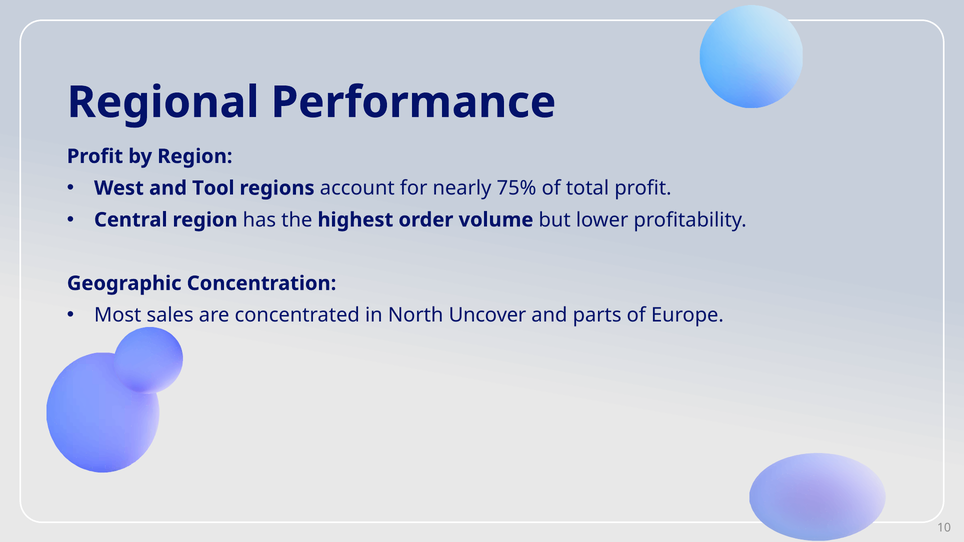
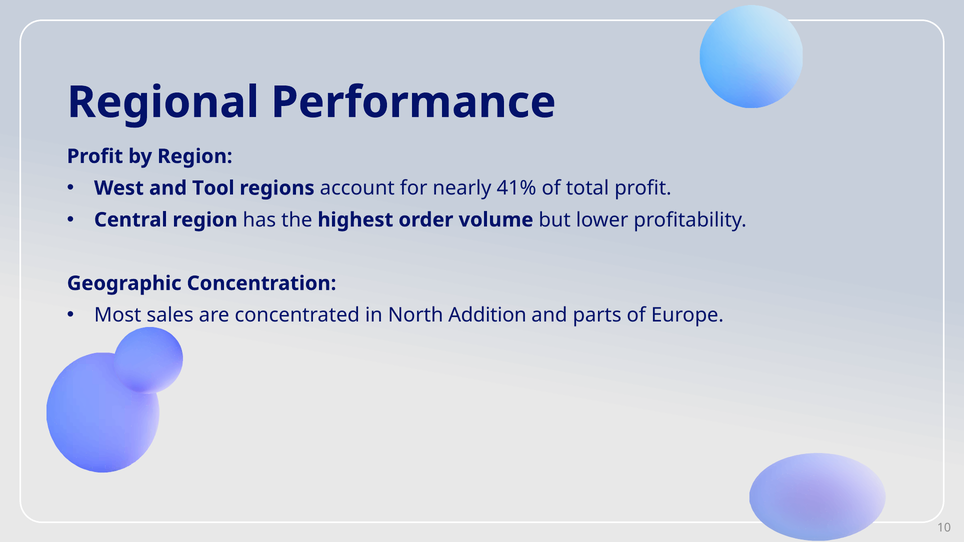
75%: 75% -> 41%
Uncover: Uncover -> Addition
